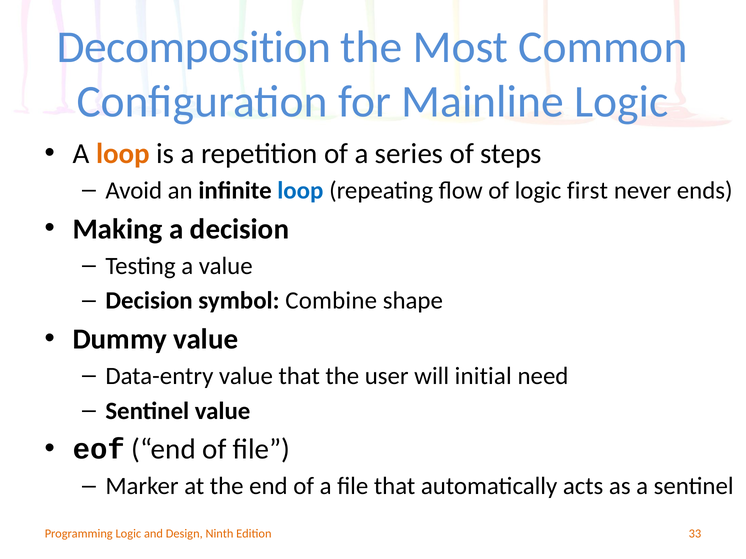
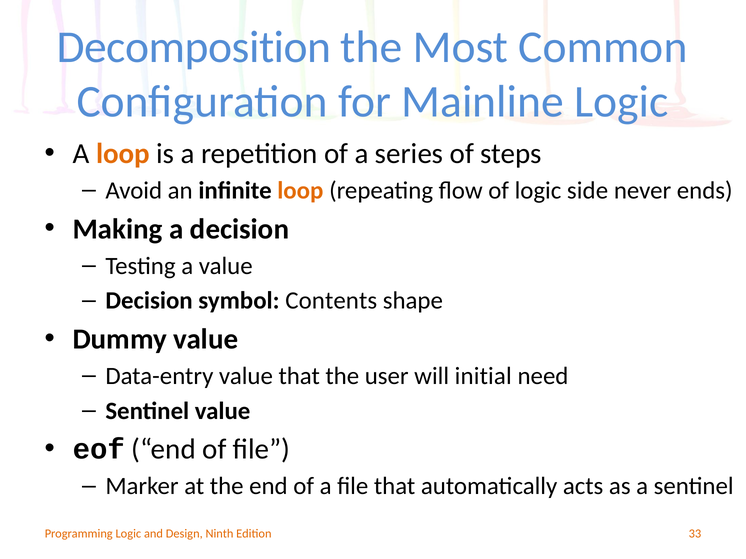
loop at (300, 191) colour: blue -> orange
first: first -> side
Combine: Combine -> Contents
